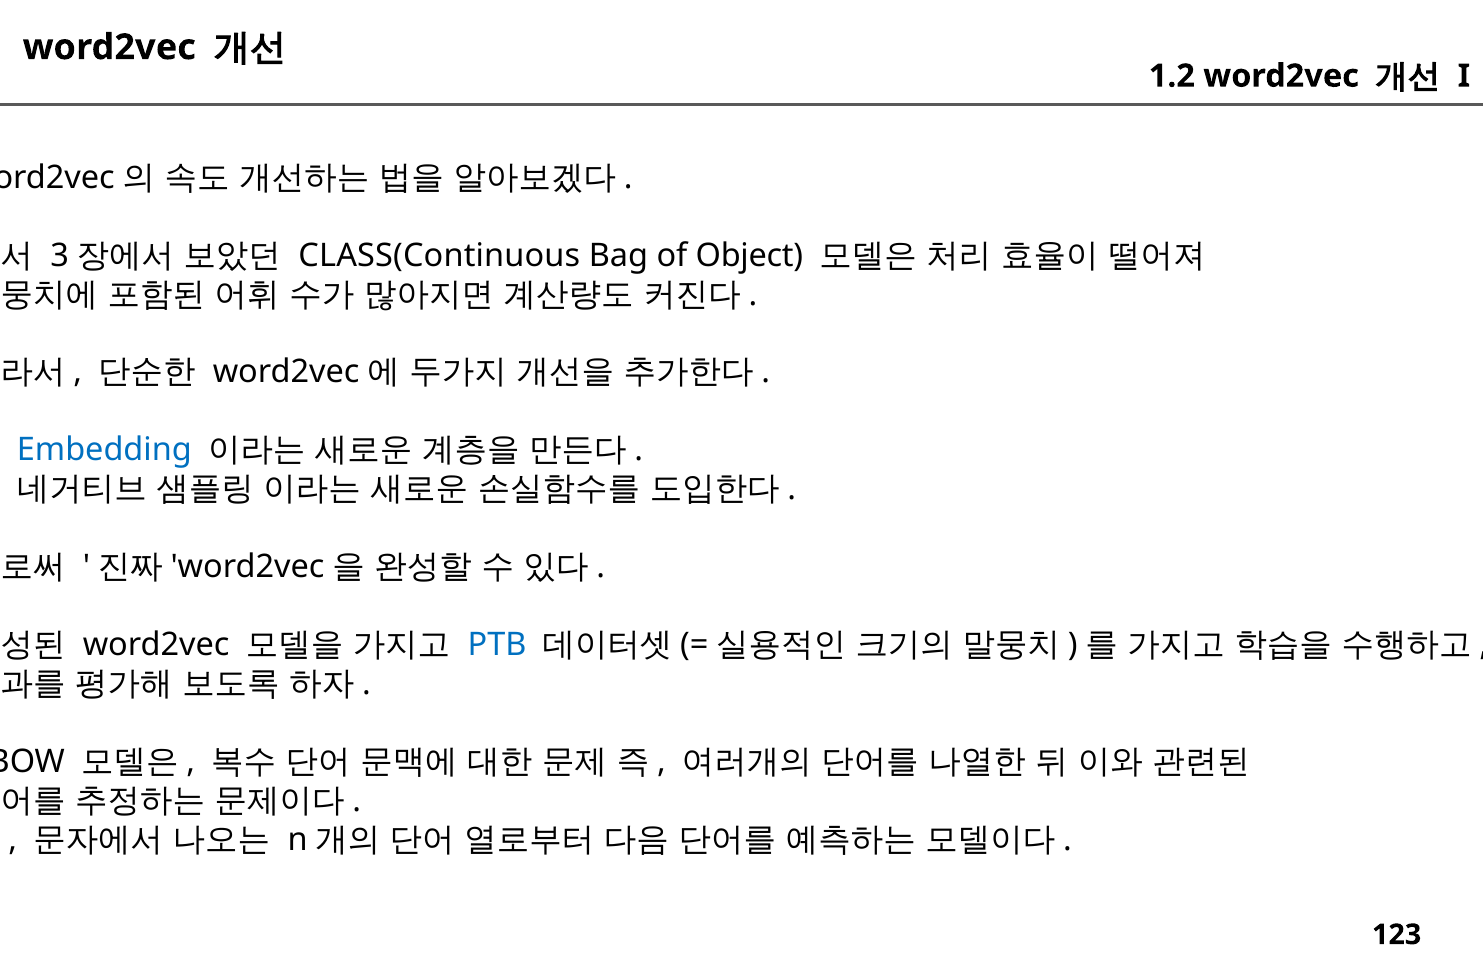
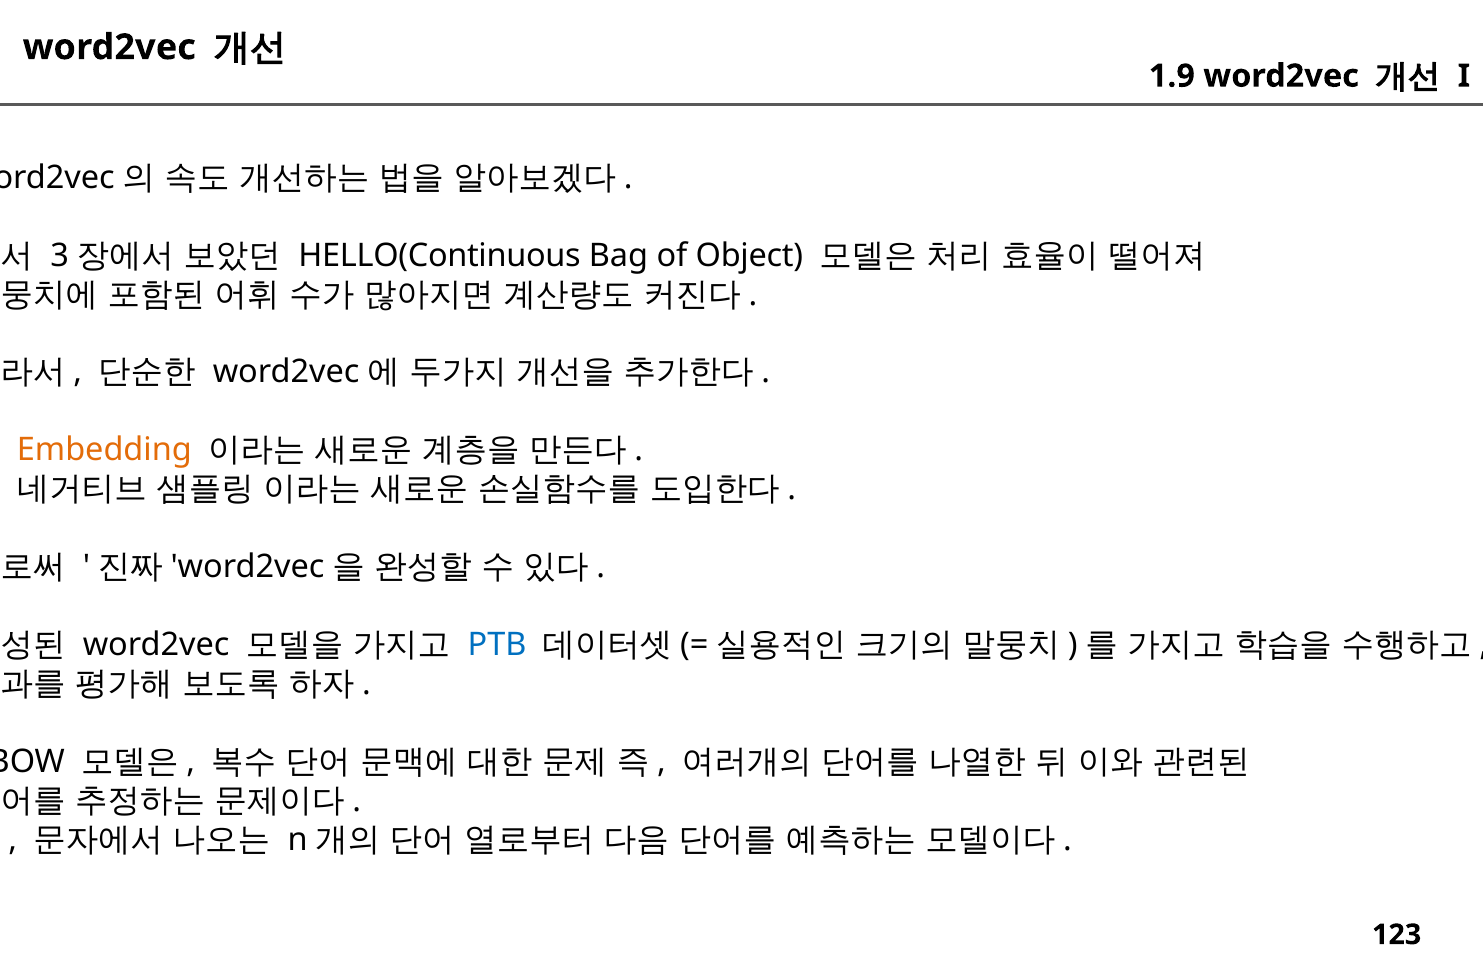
1.2: 1.2 -> 1.9
CLASS(Continuous: CLASS(Continuous -> HELLO(Continuous
Embedding colour: blue -> orange
